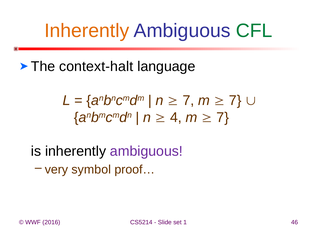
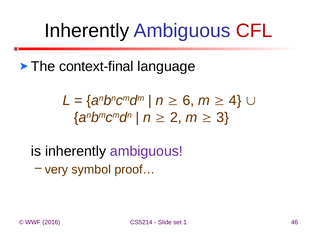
Inherently at (87, 31) colour: orange -> black
CFL colour: green -> red
context-halt: context-halt -> context-final
7 at (188, 100): 7 -> 6
7 at (235, 100): 7 -> 4
4: 4 -> 2
7 at (223, 117): 7 -> 3
